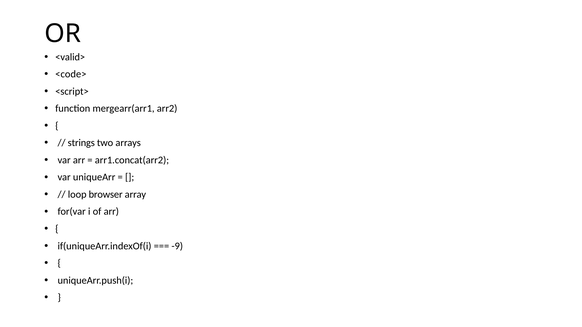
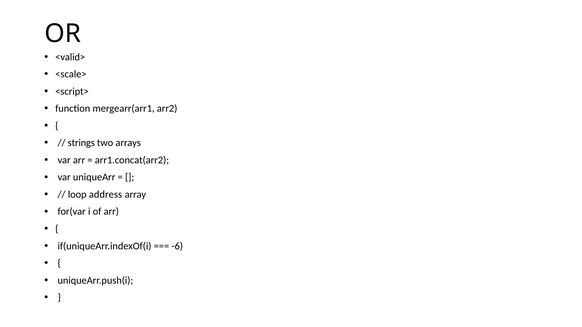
<code>: <code> -> <scale>
browser: browser -> address
-9: -9 -> -6
